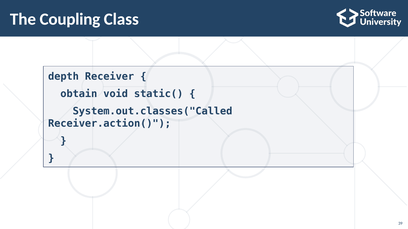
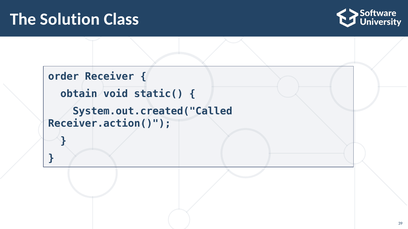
Coupling: Coupling -> Solution
depth: depth -> order
System.out.classes("Called: System.out.classes("Called -> System.out.created("Called
